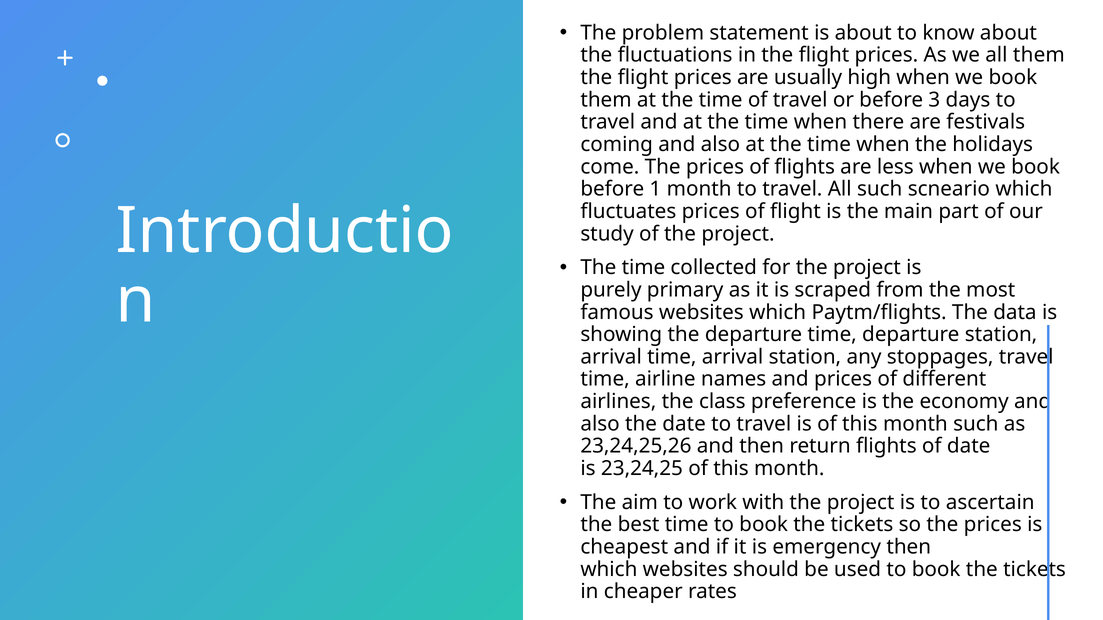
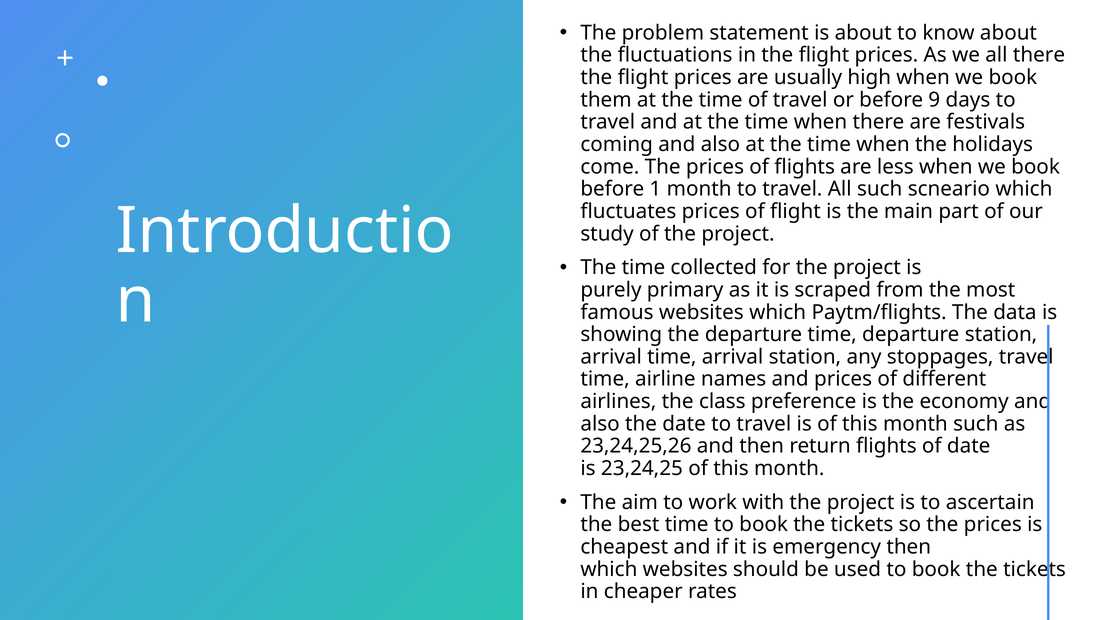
all them: them -> there
3: 3 -> 9
